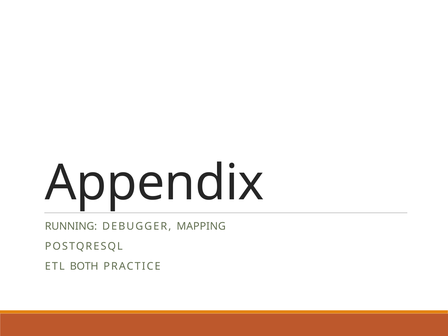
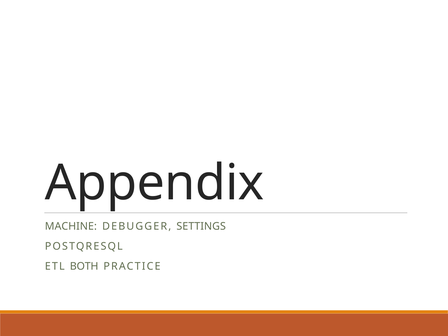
RUNNING: RUNNING -> MACHINE
MAPPING: MAPPING -> SETTINGS
